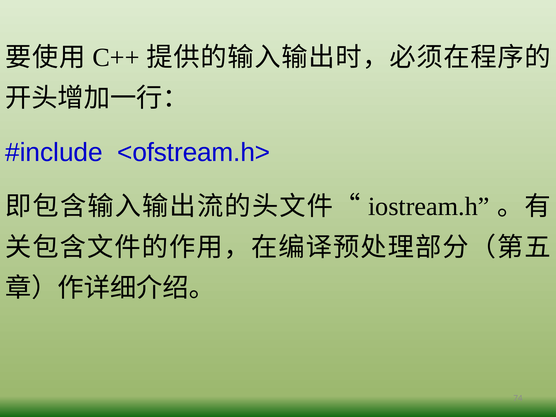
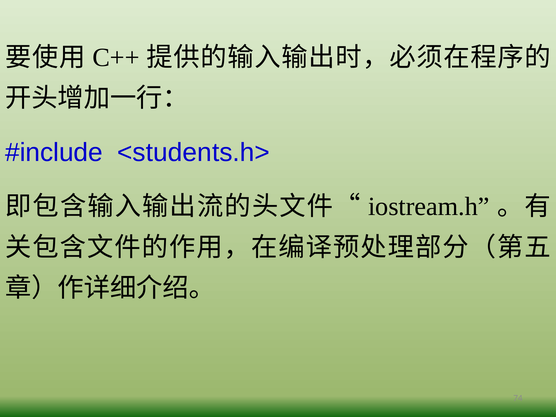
<ofstream.h>: <ofstream.h> -> <students.h>
